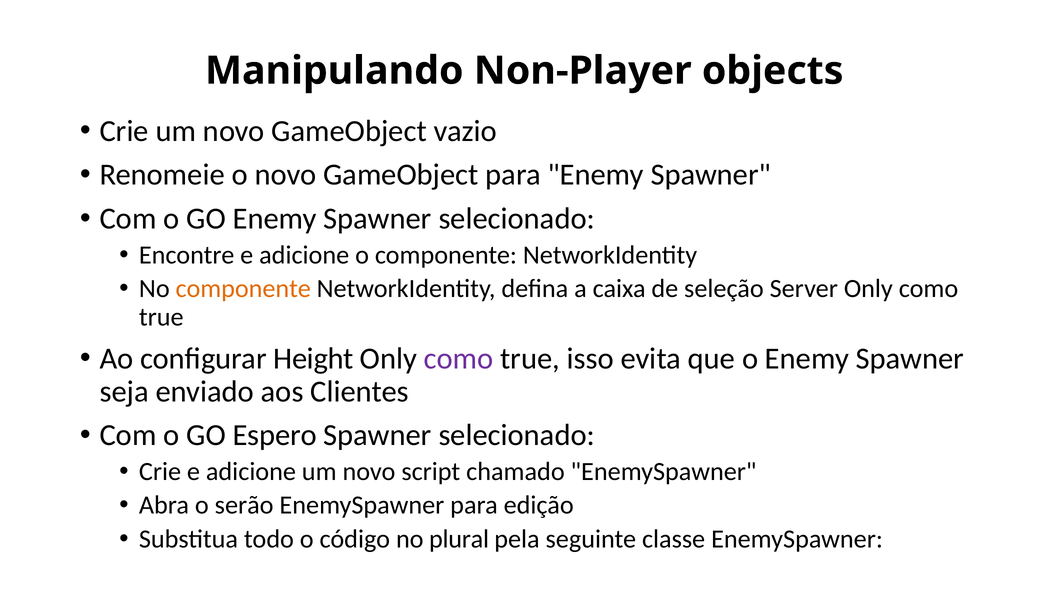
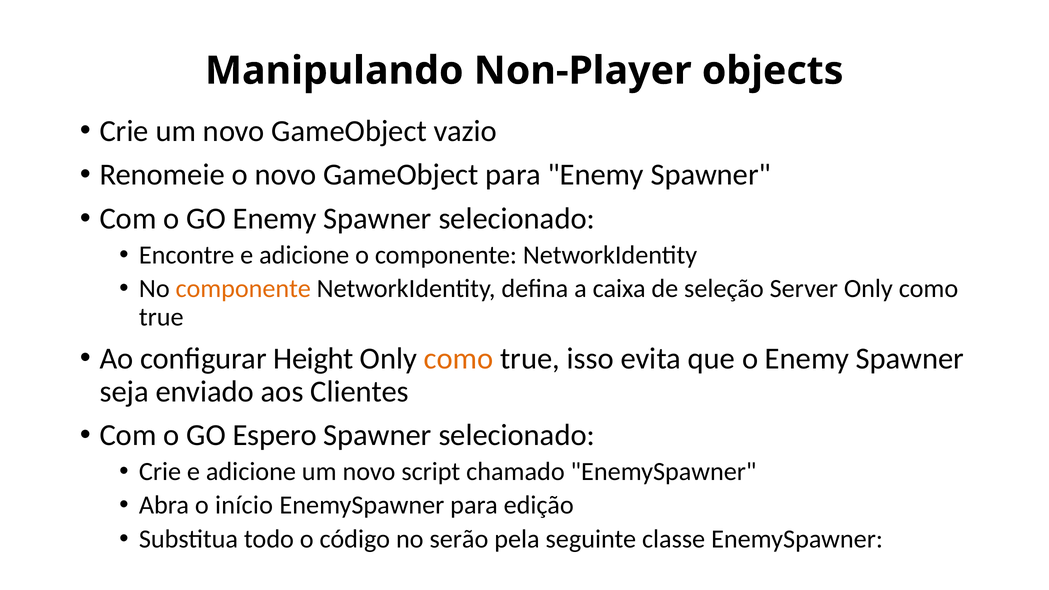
como at (459, 359) colour: purple -> orange
serão: serão -> início
plural: plural -> serão
